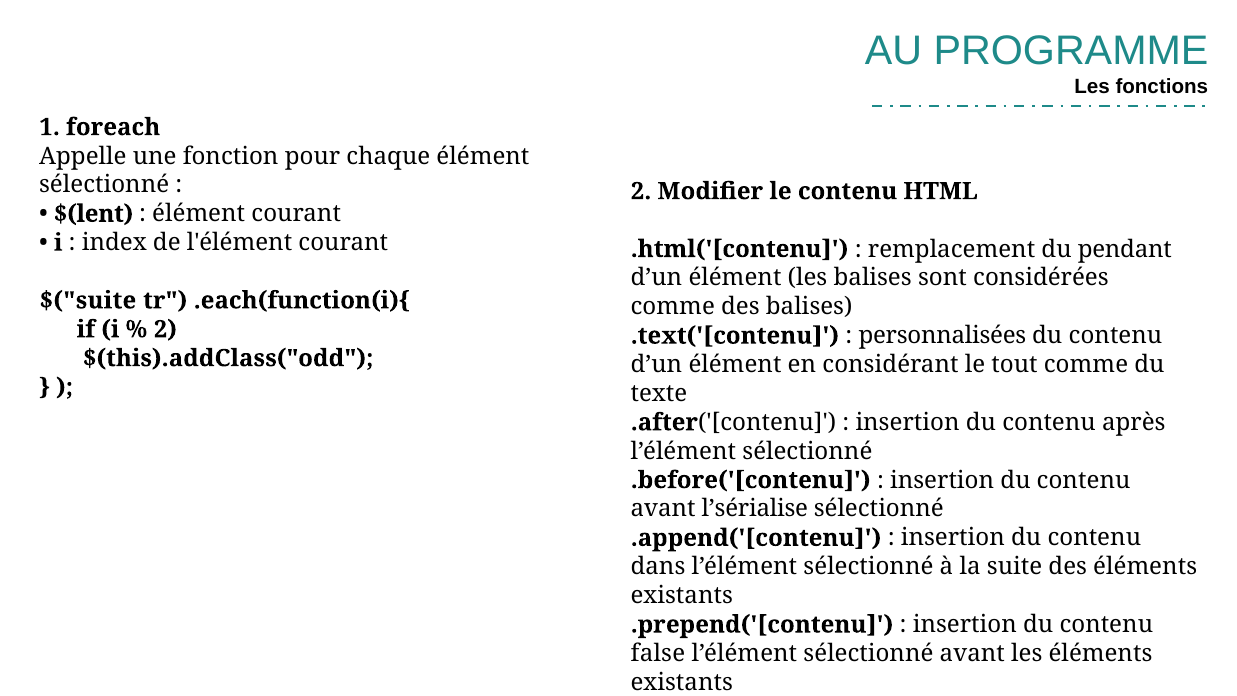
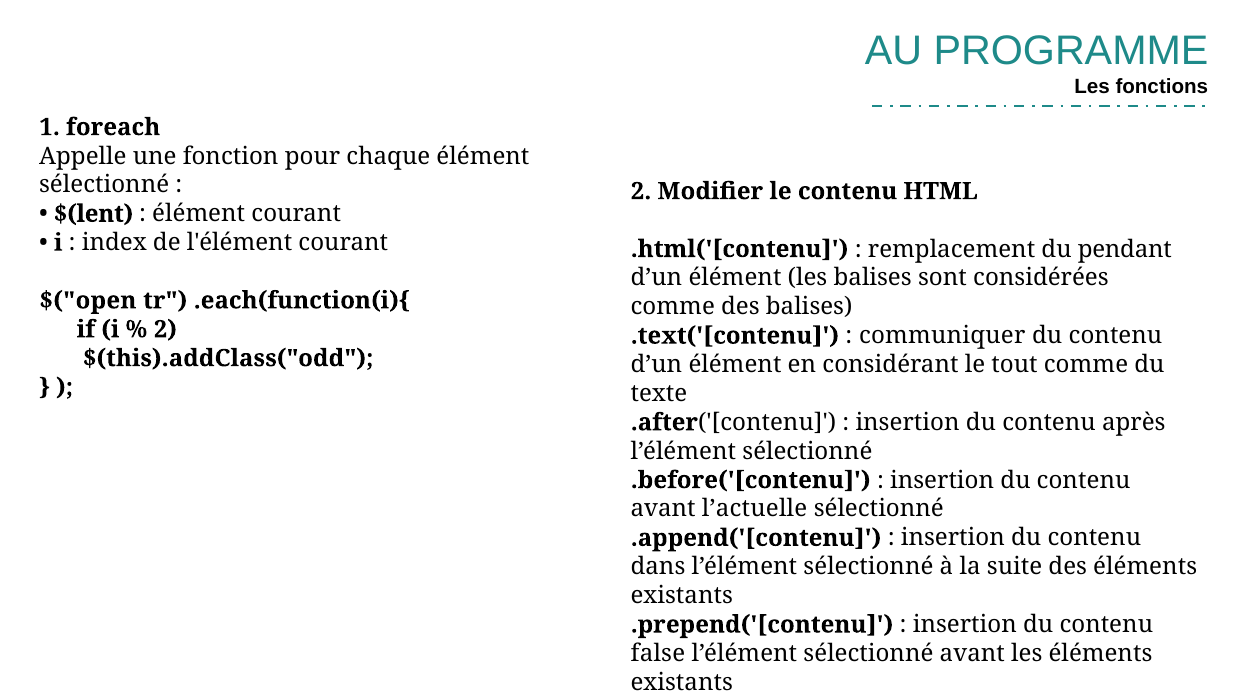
$("suite: $("suite -> $("open
personnalisées: personnalisées -> communiquer
l’sérialise: l’sérialise -> l’actuelle
